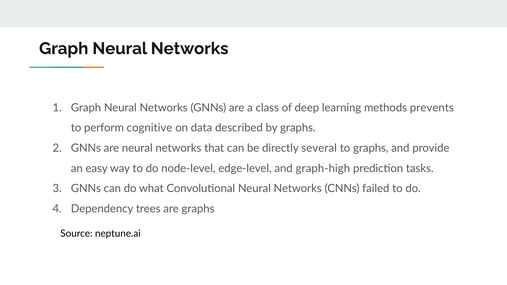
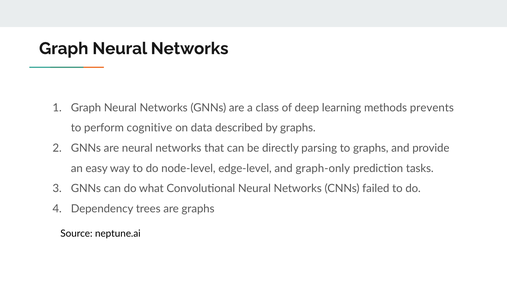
several: several -> parsing
graph-high: graph-high -> graph-only
